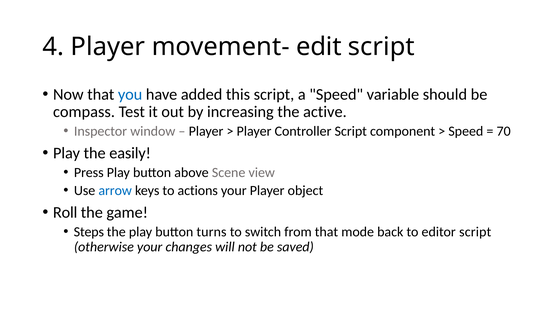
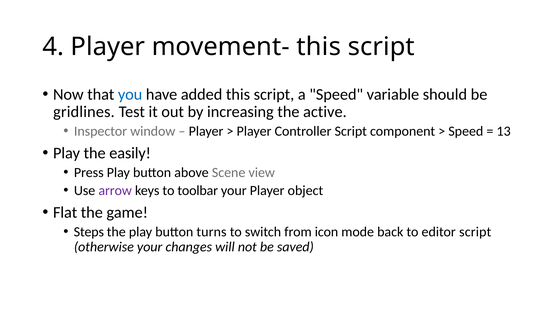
movement- edit: edit -> this
compass: compass -> gridlines
70: 70 -> 13
arrow colour: blue -> purple
actions: actions -> toolbar
Roll: Roll -> Flat
from that: that -> icon
